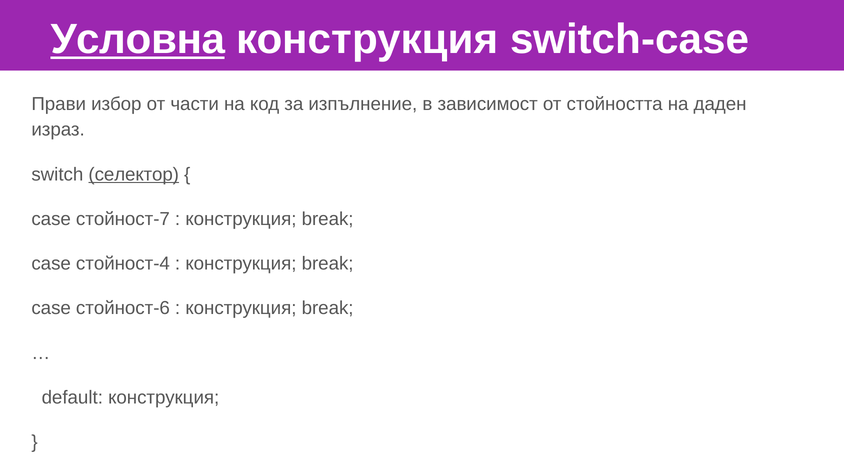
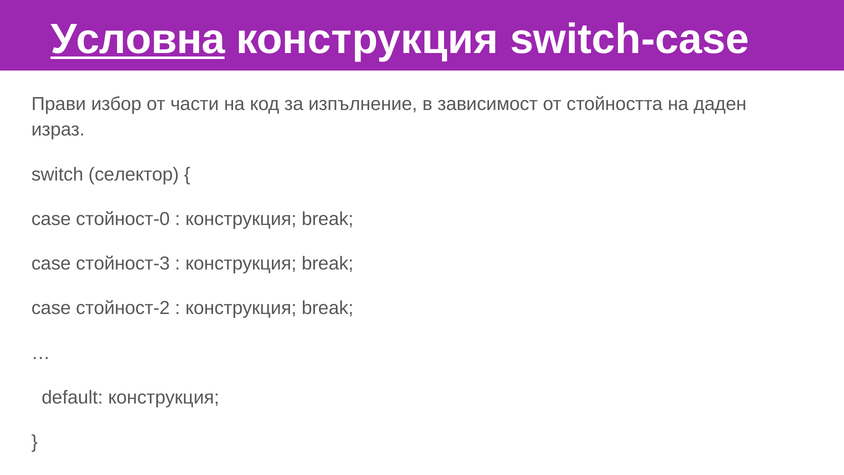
селектор underline: present -> none
стойност-7: стойност-7 -> стойност-0
стойност-4: стойност-4 -> стойност-3
стойност-6: стойност-6 -> стойност-2
